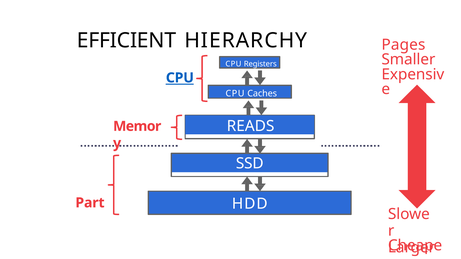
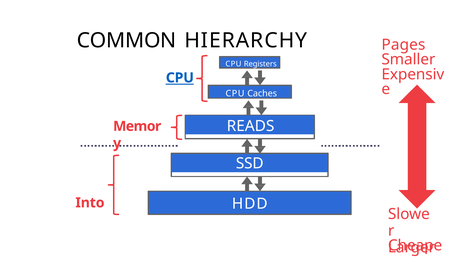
EFFICIENT: EFFICIENT -> COMMON
Part: Part -> Into
